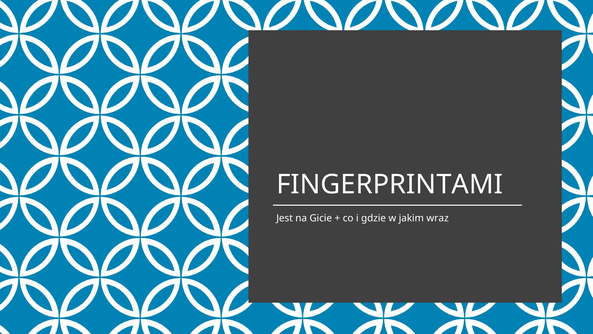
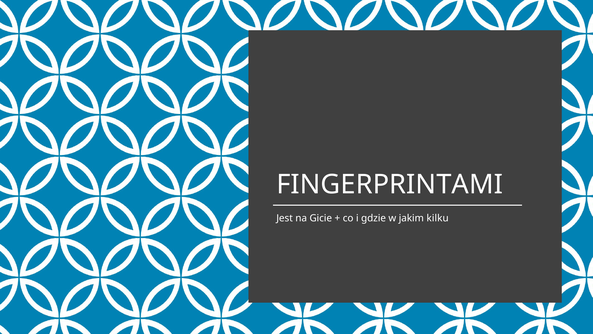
wraz: wraz -> kilku
